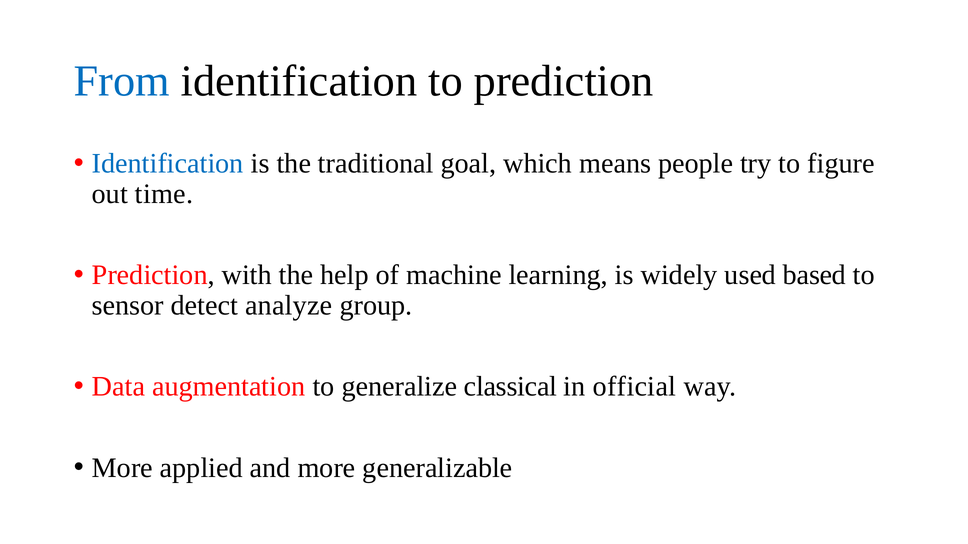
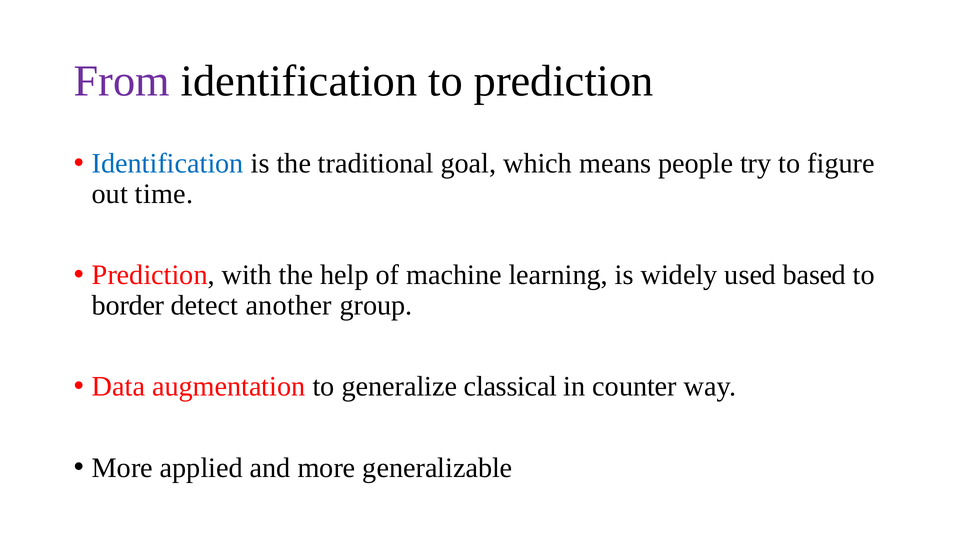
From colour: blue -> purple
sensor: sensor -> border
analyze: analyze -> another
official: official -> counter
